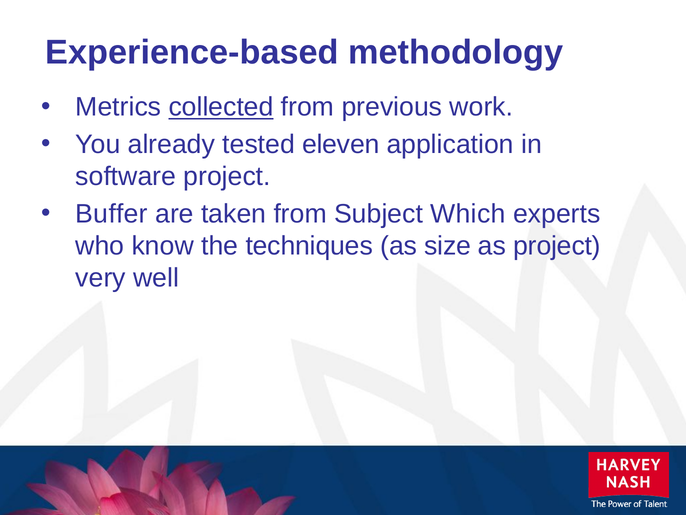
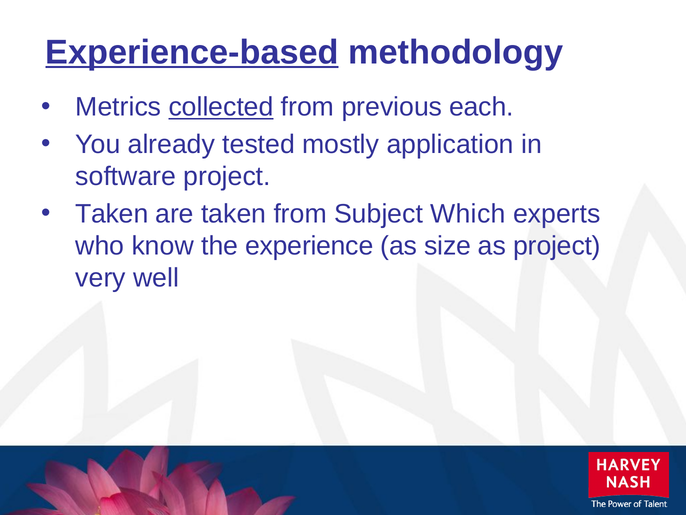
Experience-based underline: none -> present
work: work -> each
eleven: eleven -> mostly
Buffer at (112, 214): Buffer -> Taken
techniques: techniques -> experience
